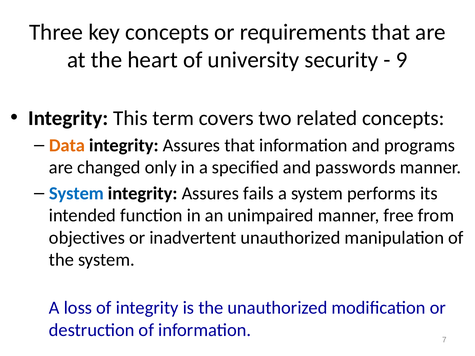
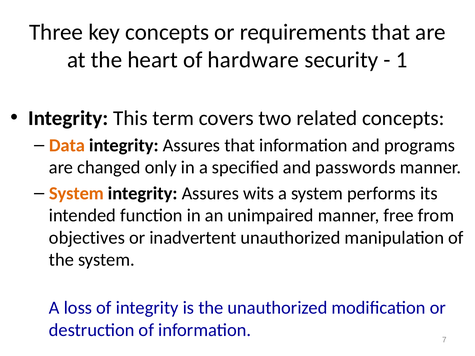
university: university -> hardware
9: 9 -> 1
System at (76, 193) colour: blue -> orange
fails: fails -> wits
